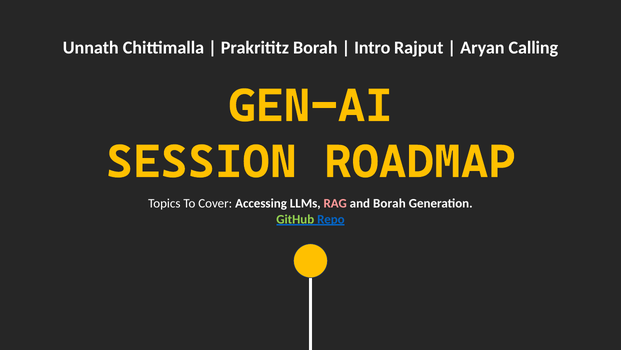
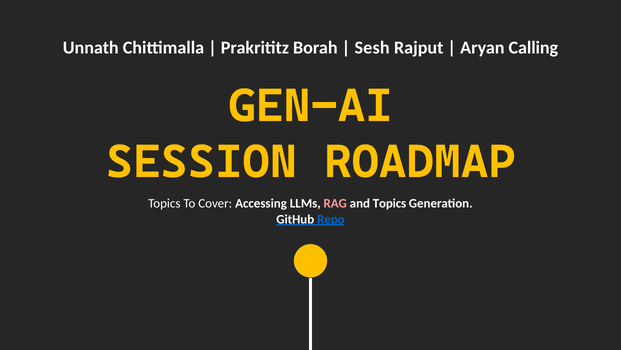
Intro: Intro -> Sesh
and Borah: Borah -> Topics
GitHub colour: light green -> white
